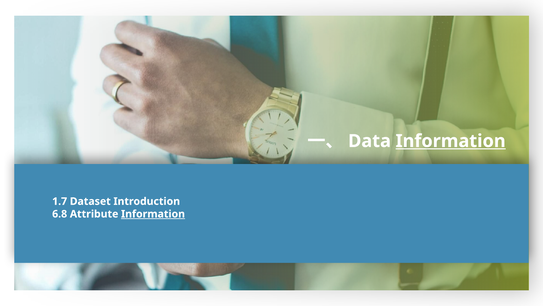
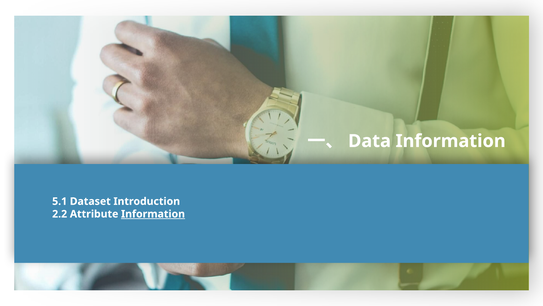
Information at (451, 141) underline: present -> none
1.7: 1.7 -> 5.1
6.8: 6.8 -> 2.2
